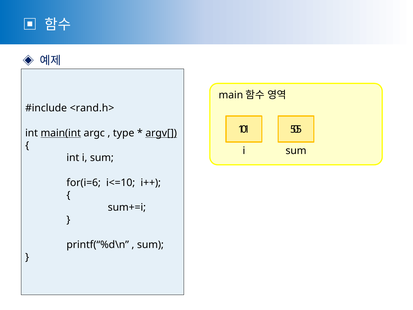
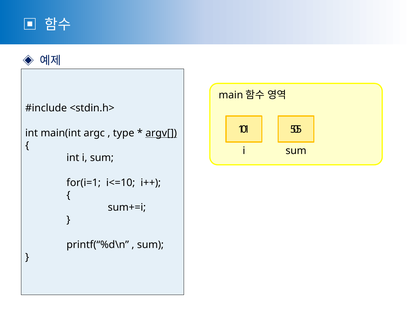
<rand.h>: <rand.h> -> <stdin.h>
main(int underline: present -> none
for(i=6: for(i=6 -> for(i=1
